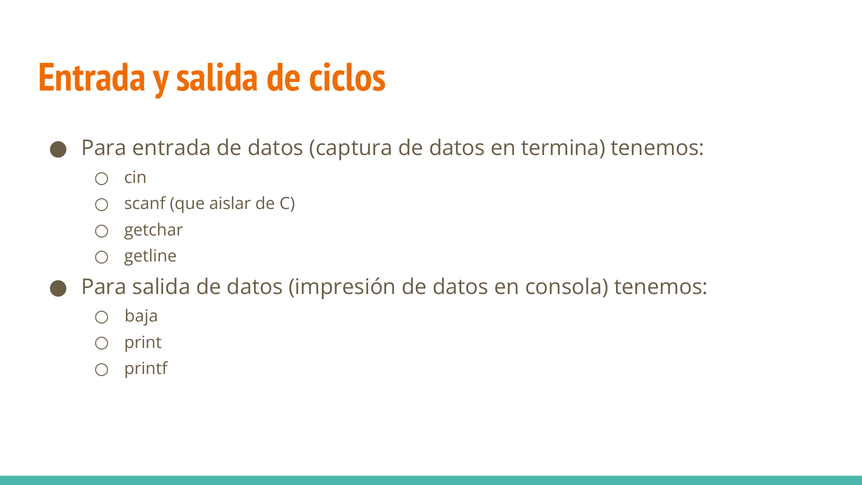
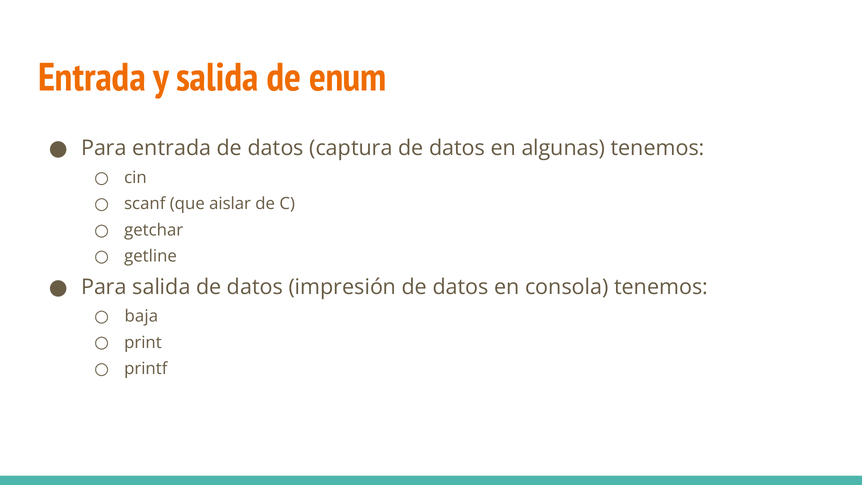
ciclos: ciclos -> enum
termina: termina -> algunas
